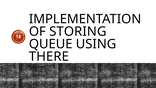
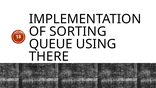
STORING: STORING -> SORTING
